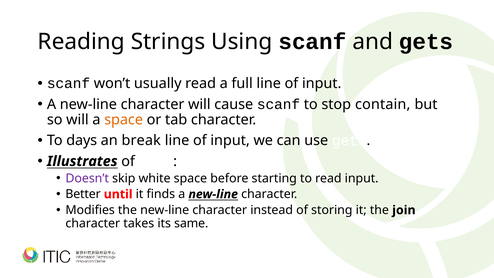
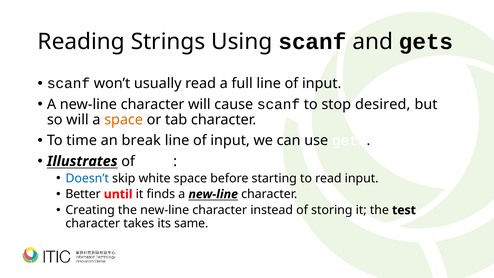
contain: contain -> desired
days: days -> time
Doesn’t colour: purple -> blue
Modifies: Modifies -> Creating
join: join -> test
